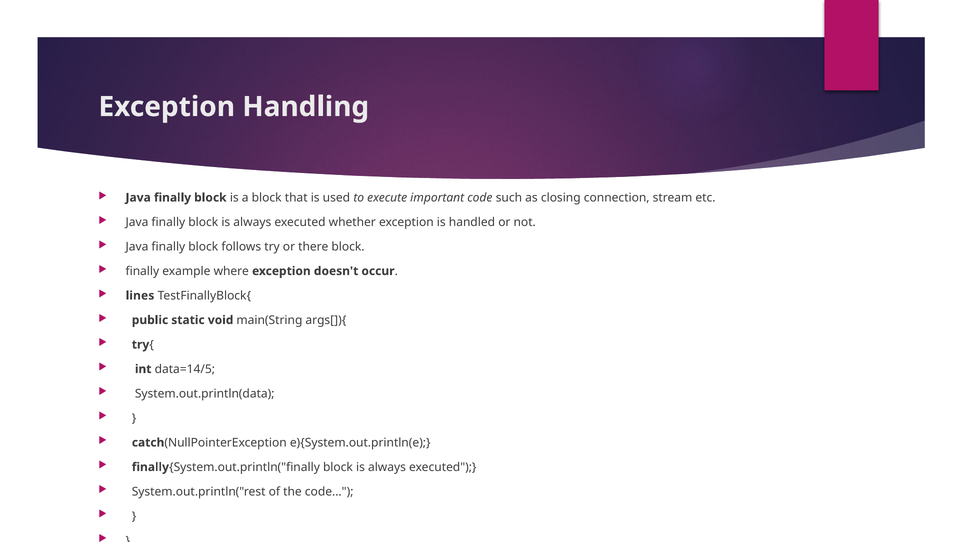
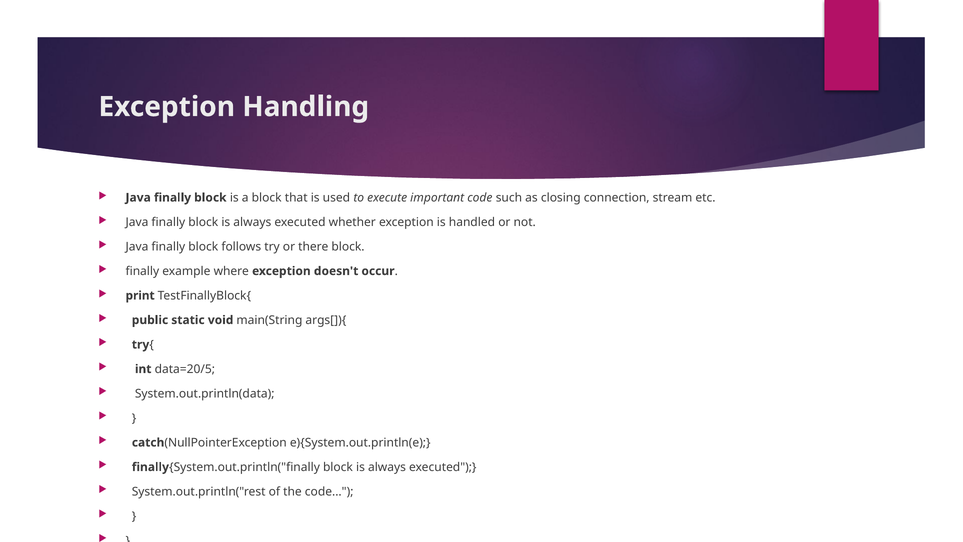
lines: lines -> print
data=14/5: data=14/5 -> data=20/5
